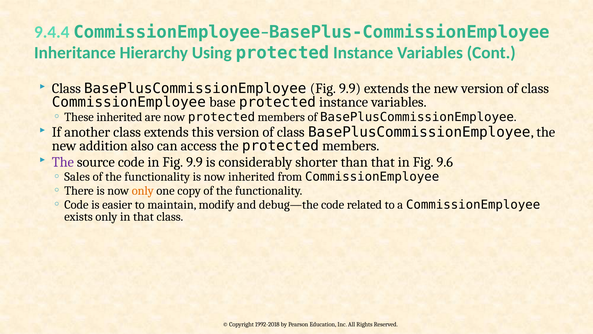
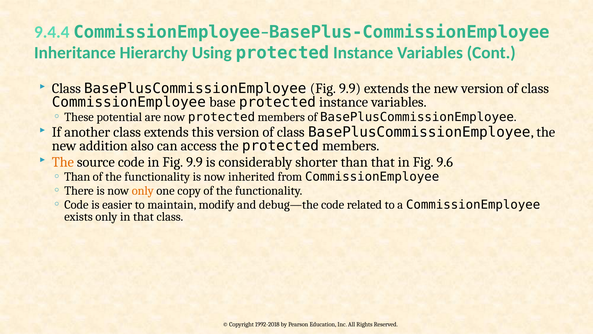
These inherited: inherited -> potential
The at (63, 162) colour: purple -> orange
Sales at (77, 177): Sales -> Than
